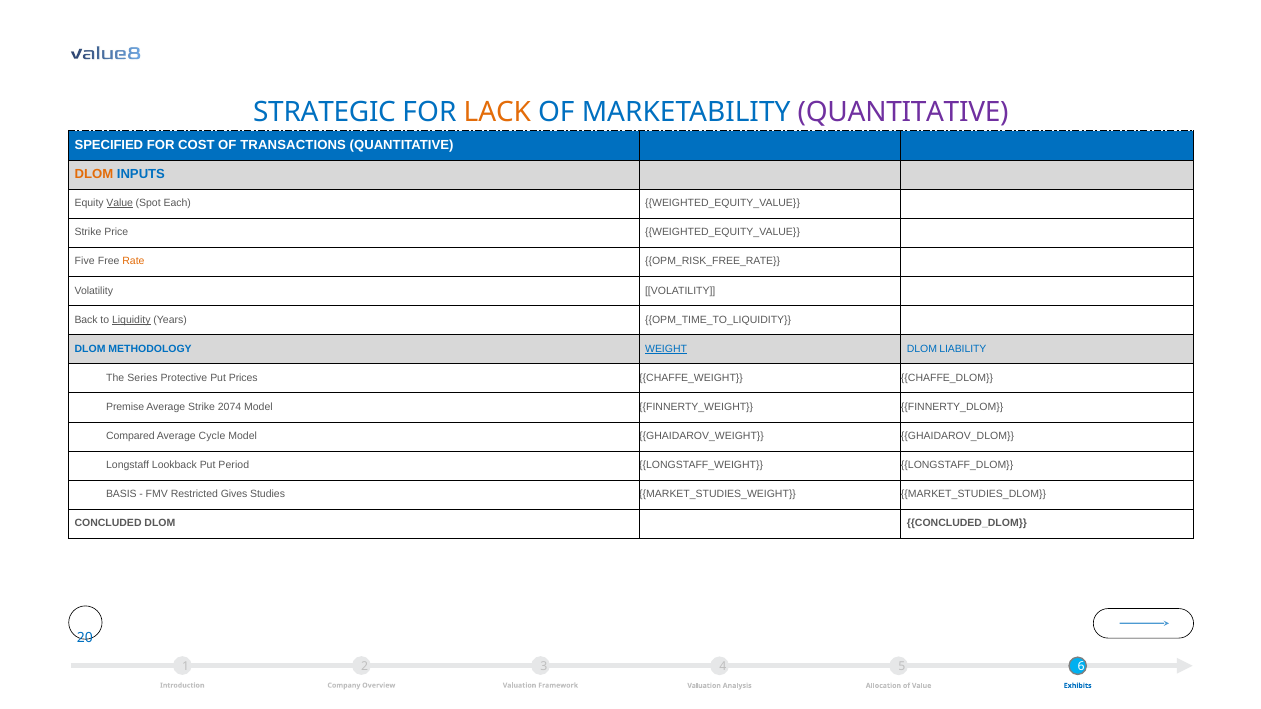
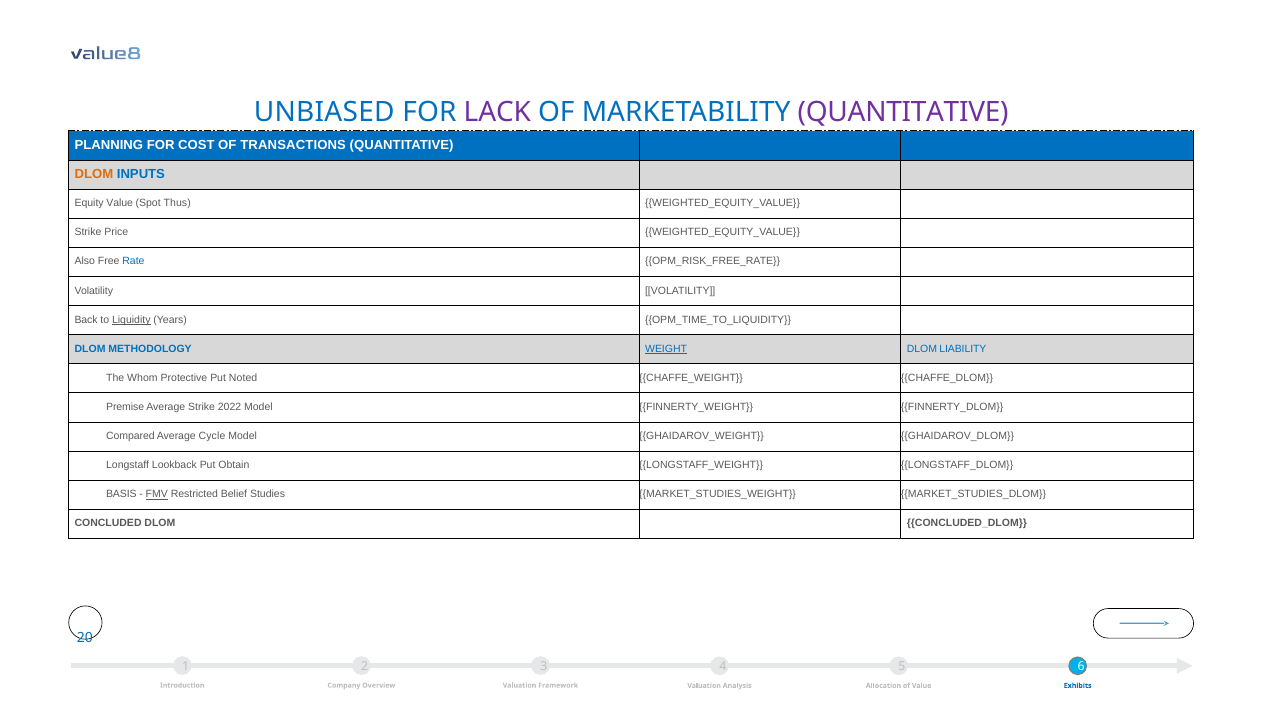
STRATEGIC: STRATEGIC -> UNBIASED
LACK colour: orange -> purple
SPECIFIED: SPECIFIED -> PLANNING
Value at (120, 203) underline: present -> none
Each: Each -> Thus
Five: Five -> Also
Rate colour: orange -> blue
Series: Series -> Whom
Prices: Prices -> Noted
2074: 2074 -> 2022
Period: Period -> Obtain
FMV underline: none -> present
Gives: Gives -> Belief
